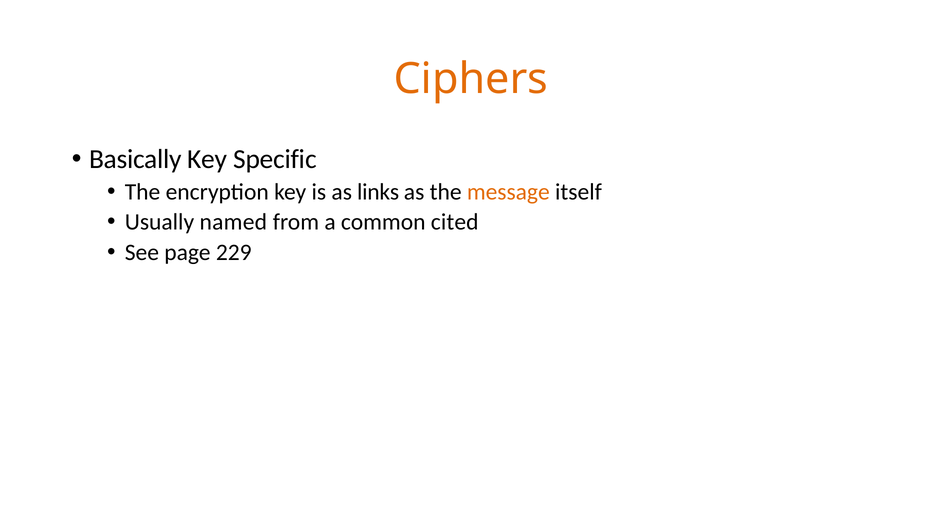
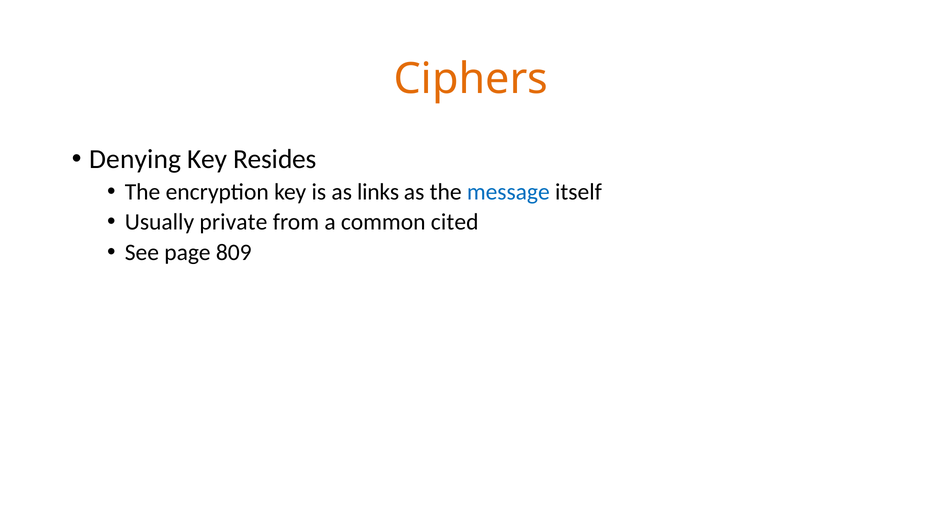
Basically: Basically -> Denying
Specific: Specific -> Resides
message colour: orange -> blue
named: named -> private
229: 229 -> 809
